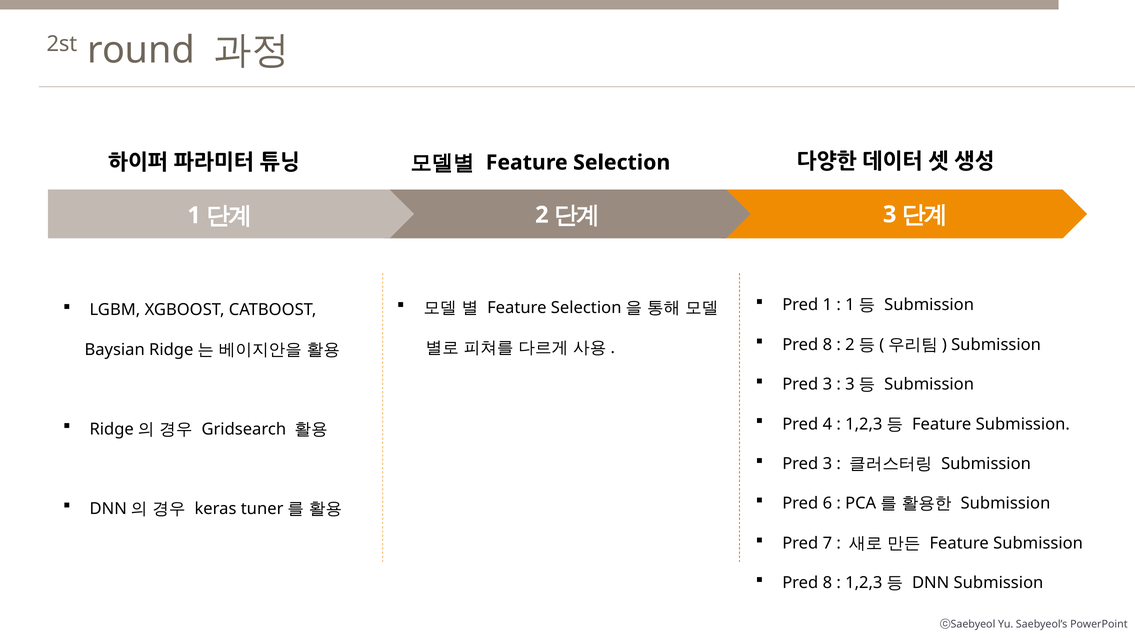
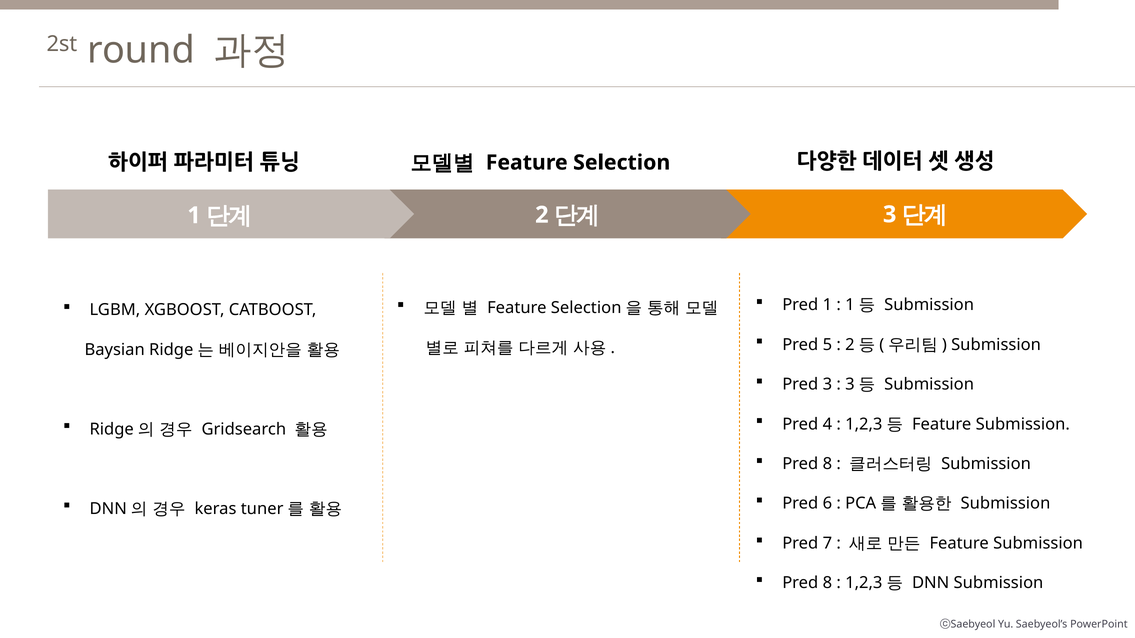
8 at (827, 345): 8 -> 5
3 at (827, 464): 3 -> 8
